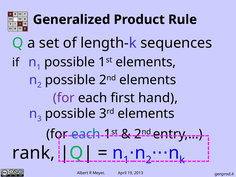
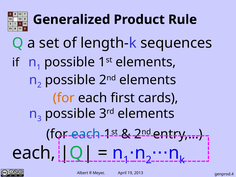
for at (64, 98) colour: purple -> orange
hand: hand -> cards
rank at (34, 153): rank -> each
